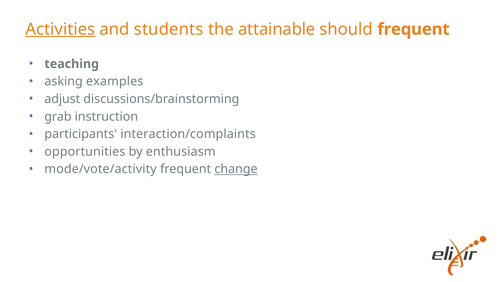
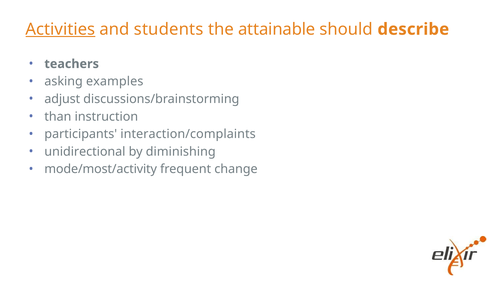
should frequent: frequent -> describe
teaching: teaching -> teachers
grab: grab -> than
opportunities: opportunities -> unidirectional
enthusiasm: enthusiasm -> diminishing
mode/vote/activity: mode/vote/activity -> mode/most/activity
change underline: present -> none
